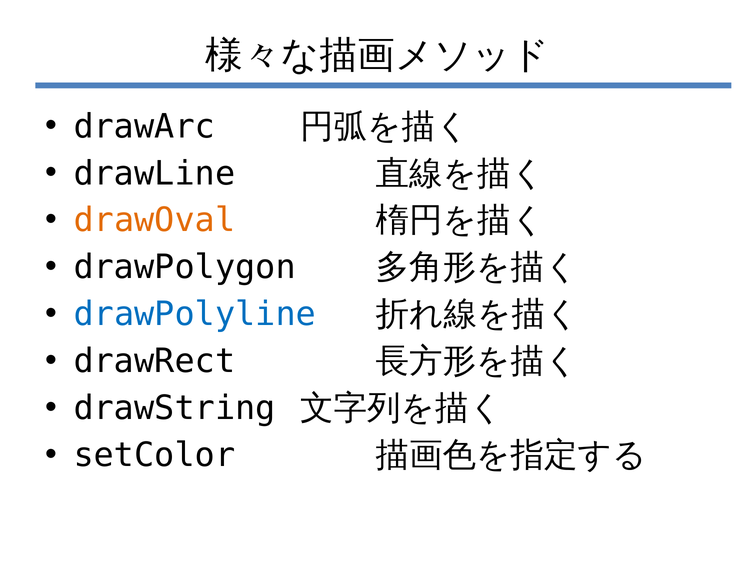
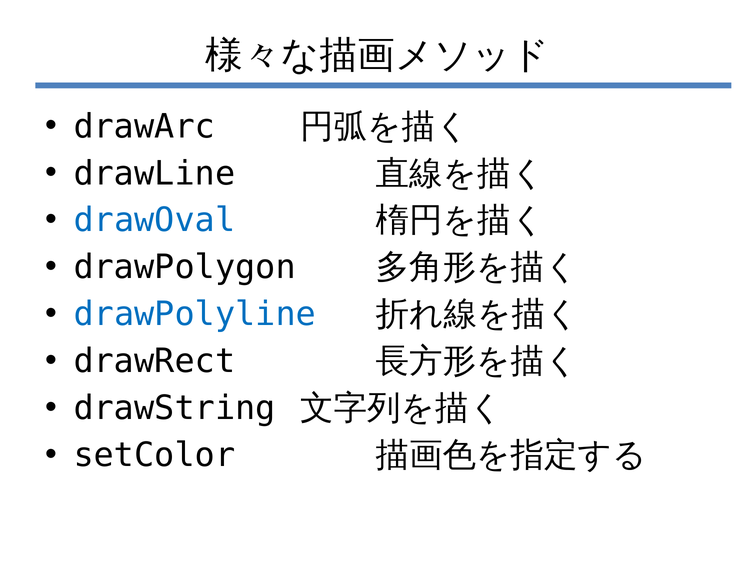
drawOval colour: orange -> blue
